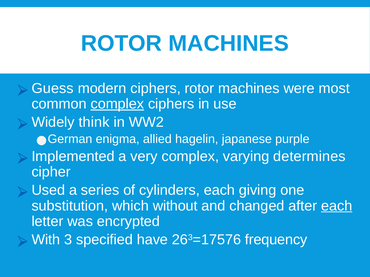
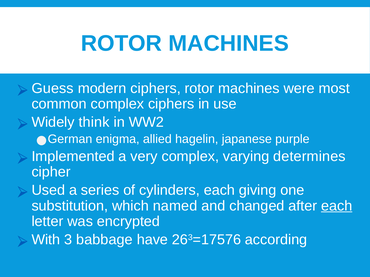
complex at (117, 104) underline: present -> none
without: without -> named
specified: specified -> babbage
frequency: frequency -> according
